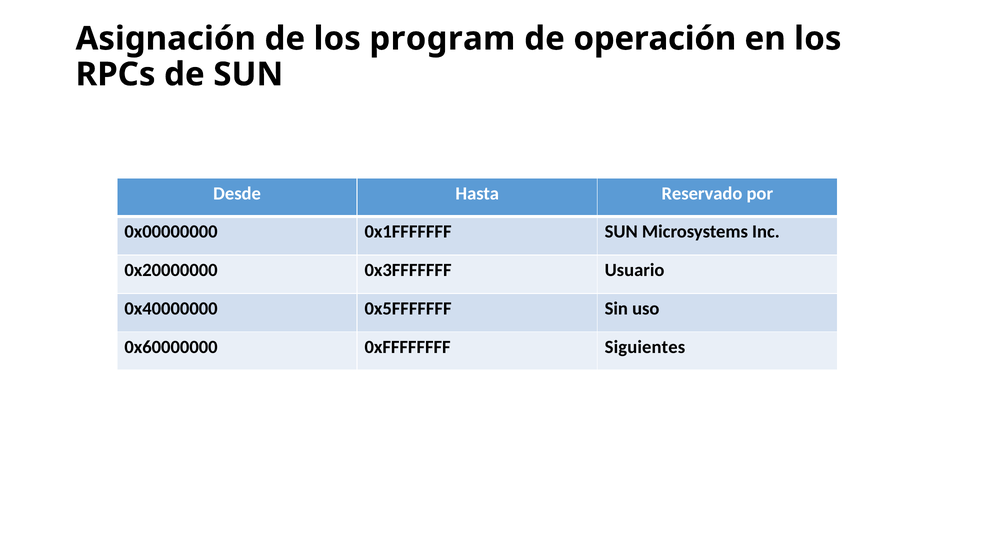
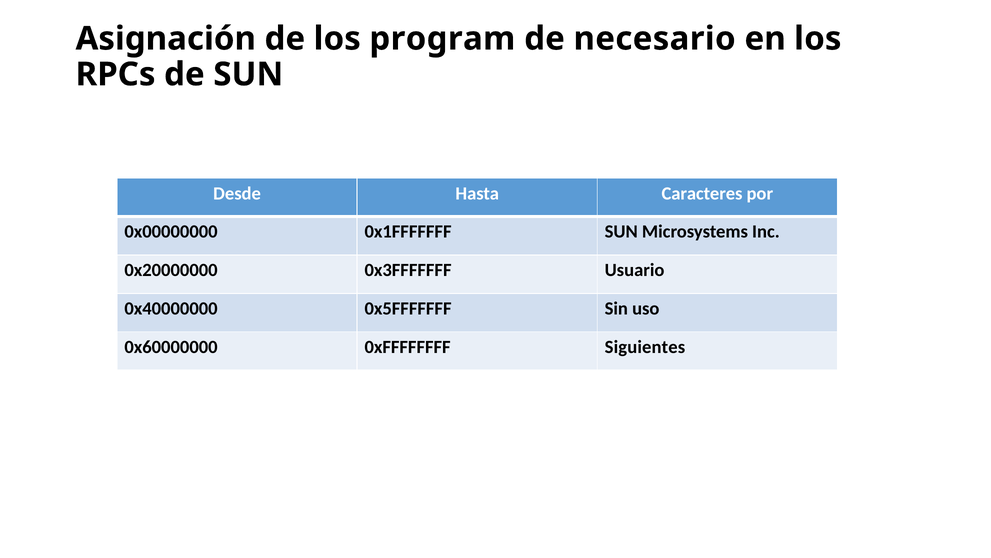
operación: operación -> necesario
Reservado: Reservado -> Caracteres
